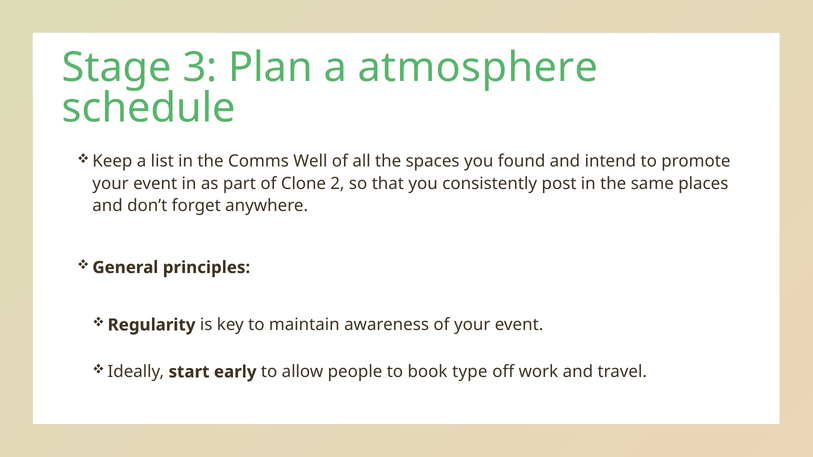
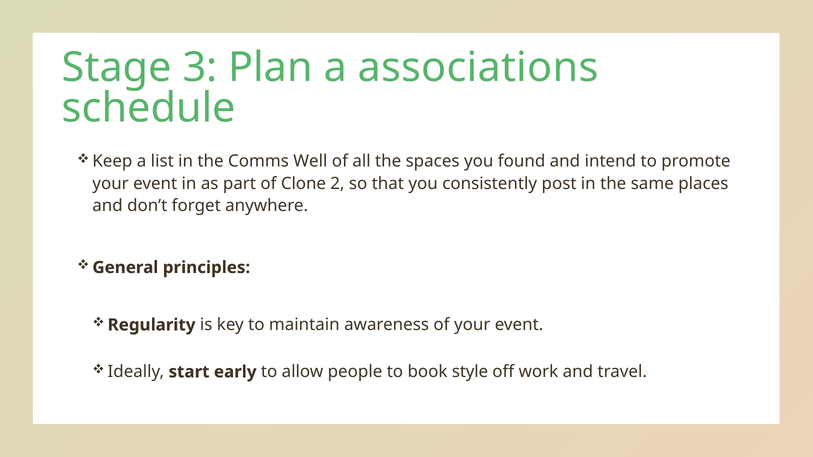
atmosphere: atmosphere -> associations
type: type -> style
